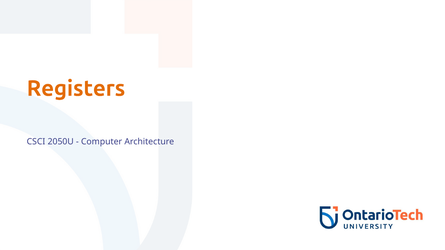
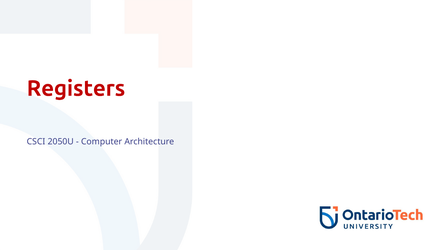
Registers colour: orange -> red
